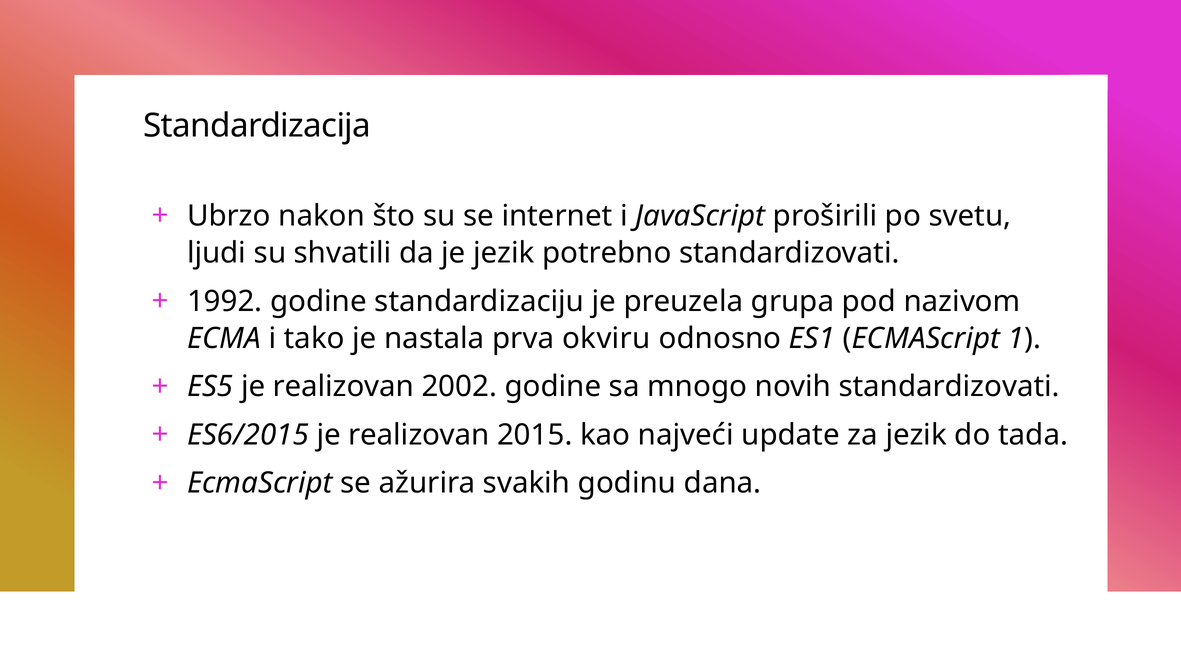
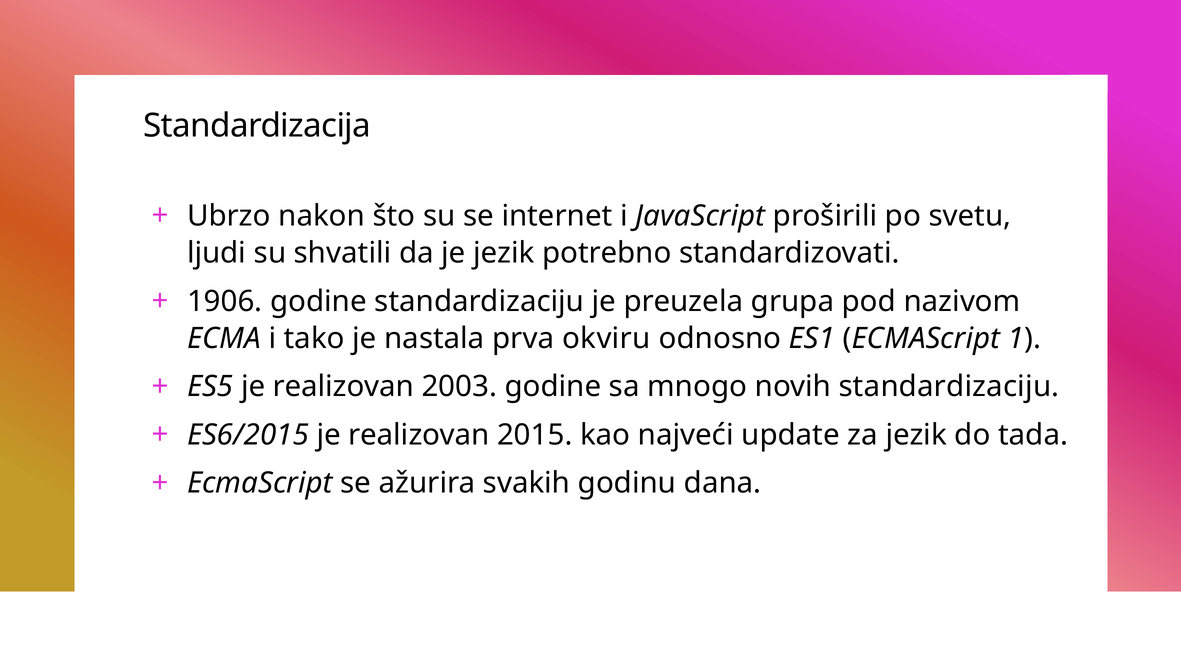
1992: 1992 -> 1906
2002: 2002 -> 2003
novih standardizovati: standardizovati -> standardizaciju
